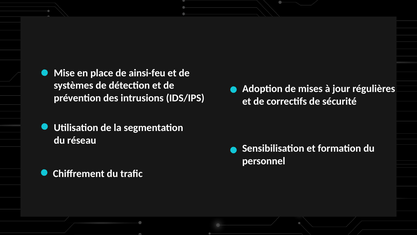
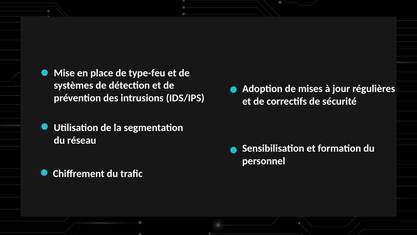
ainsi-feu: ainsi-feu -> type-feu
